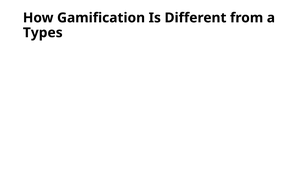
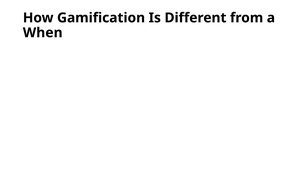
Types: Types -> When
